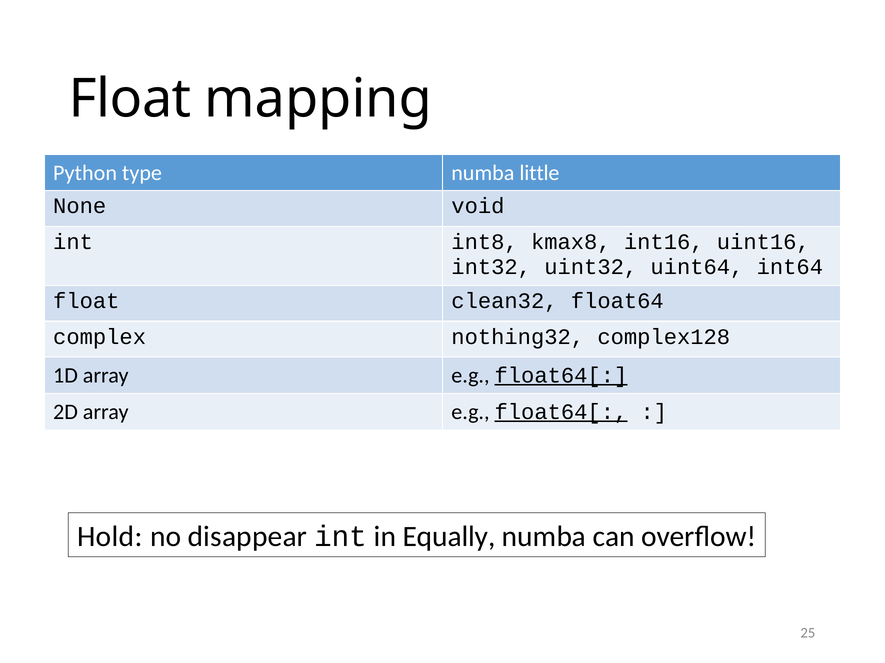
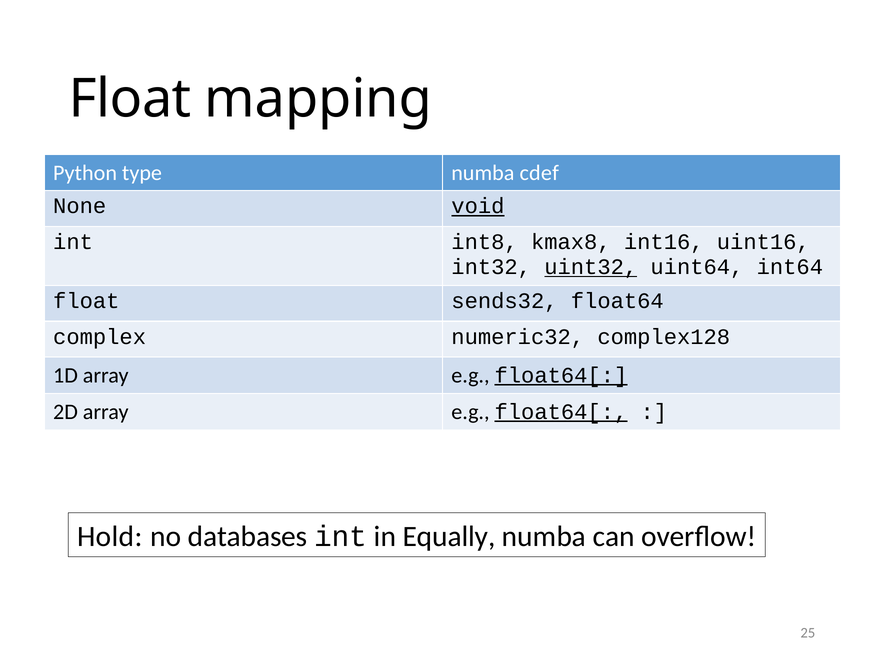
little: little -> cdef
void underline: none -> present
uint32 underline: none -> present
clean32: clean32 -> sends32
nothing32: nothing32 -> numeric32
disappear: disappear -> databases
